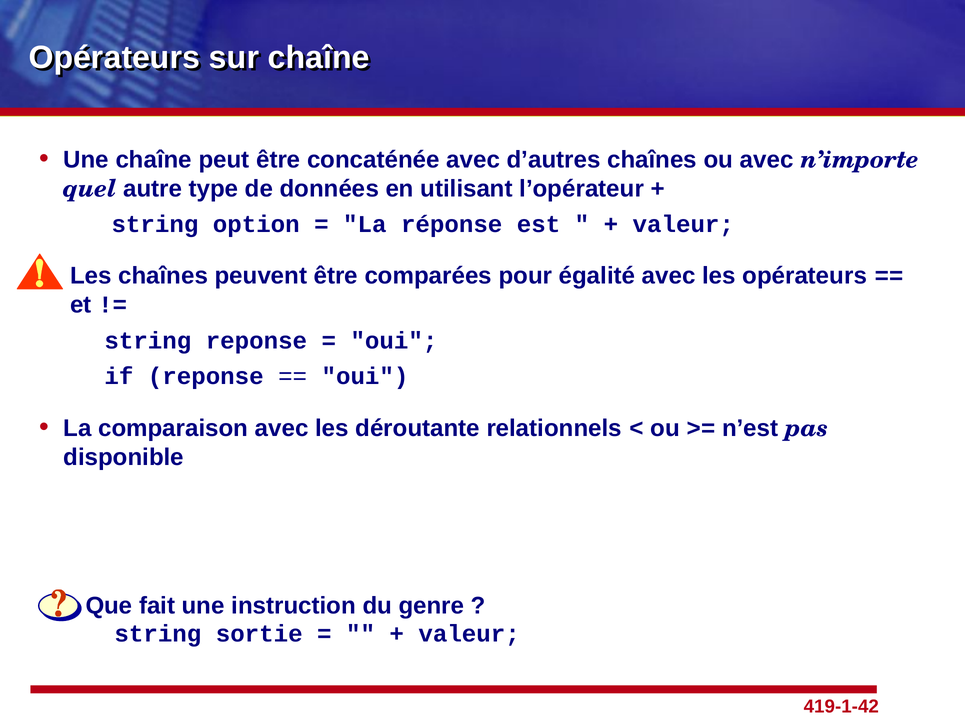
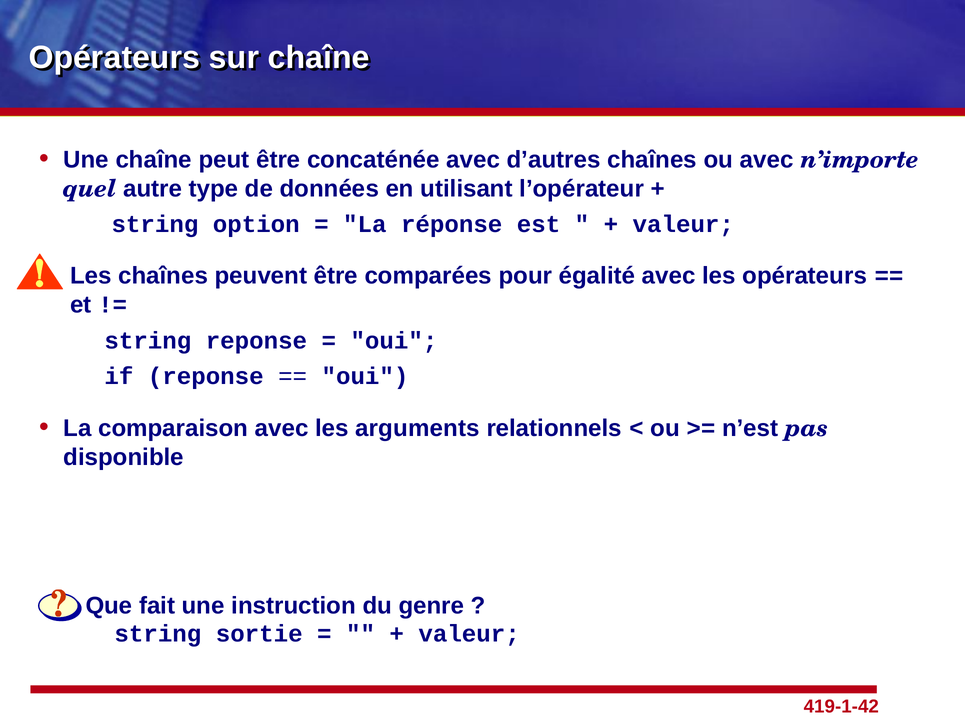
déroutante: déroutante -> arguments
